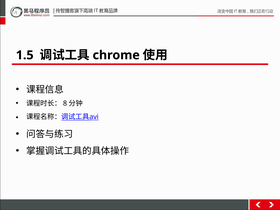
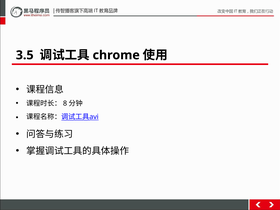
1.5: 1.5 -> 3.5
